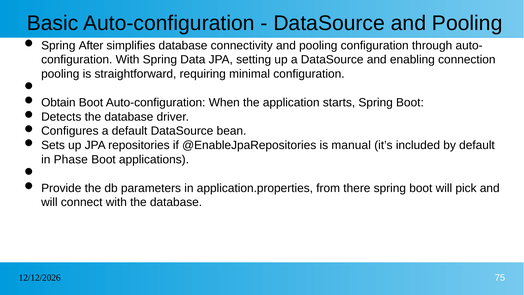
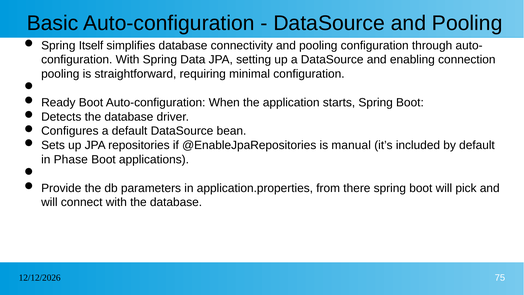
After: After -> Itself
Obtain: Obtain -> Ready
